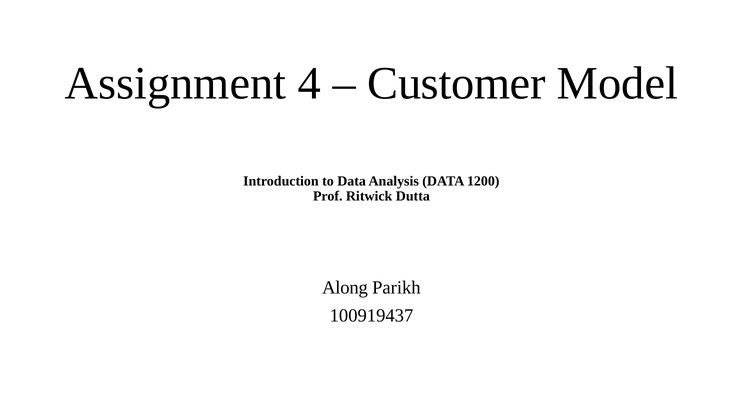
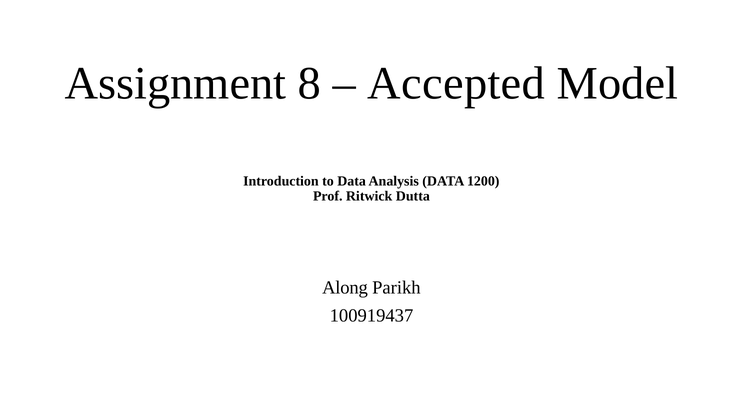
4: 4 -> 8
Customer: Customer -> Accepted
